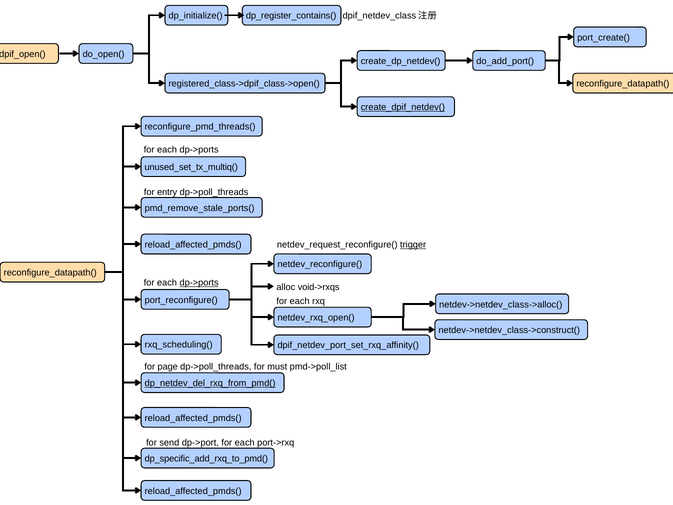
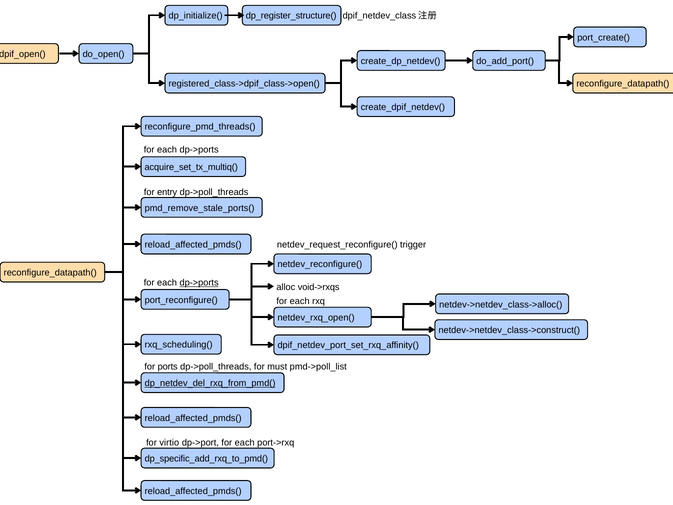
dp_register_contains(: dp_register_contains( -> dp_register_structure(
create_dpif_netdev( underline: present -> none
unused_set_tx_multiq(: unused_set_tx_multiq( -> acquire_set_tx_multiq(
trigger underline: present -> none
page: page -> ports
send: send -> virtio
